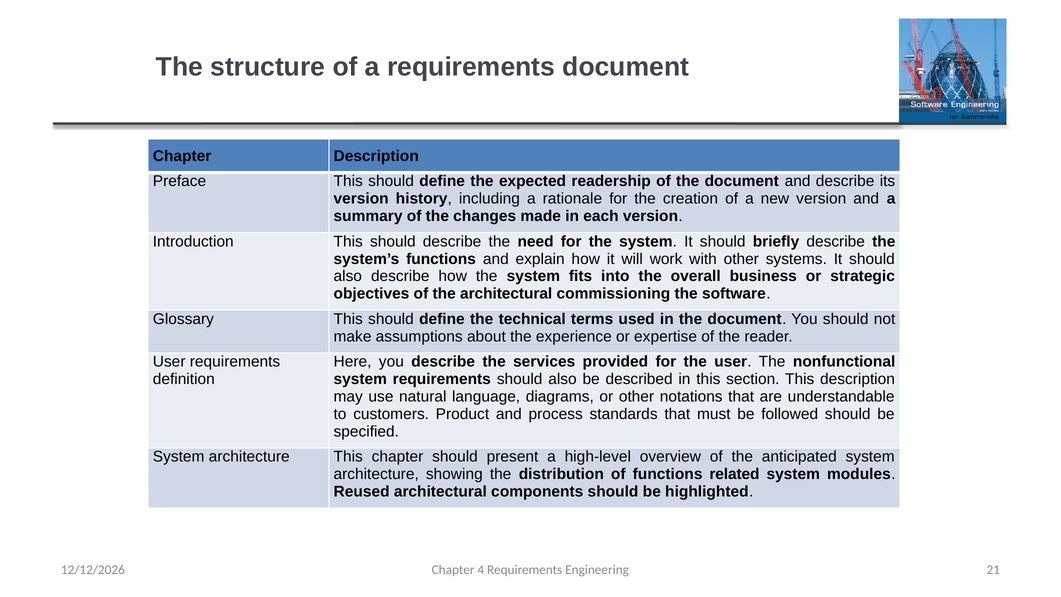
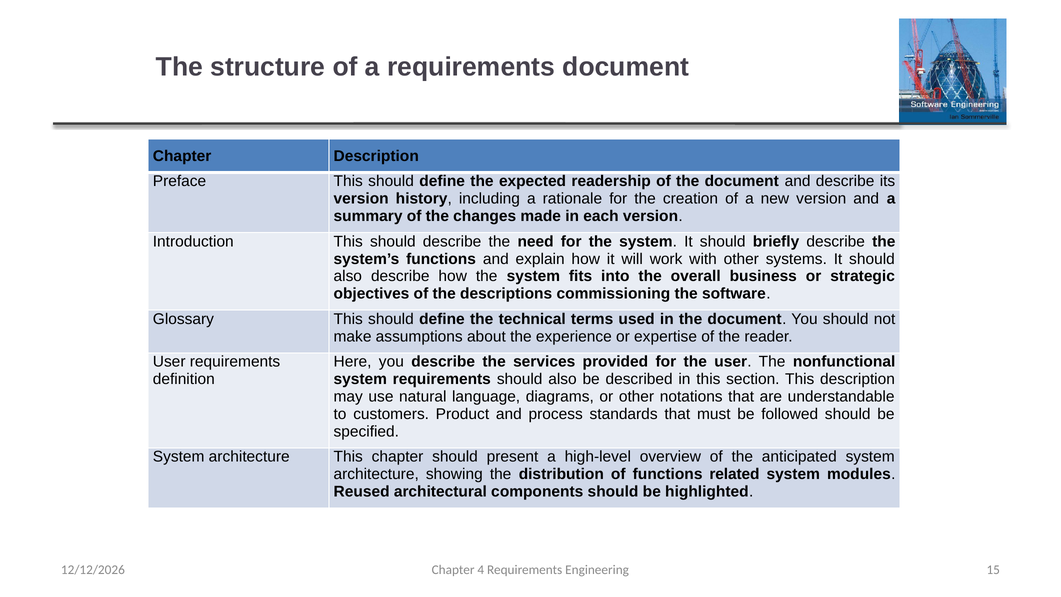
the architectural: architectural -> descriptions
21: 21 -> 15
